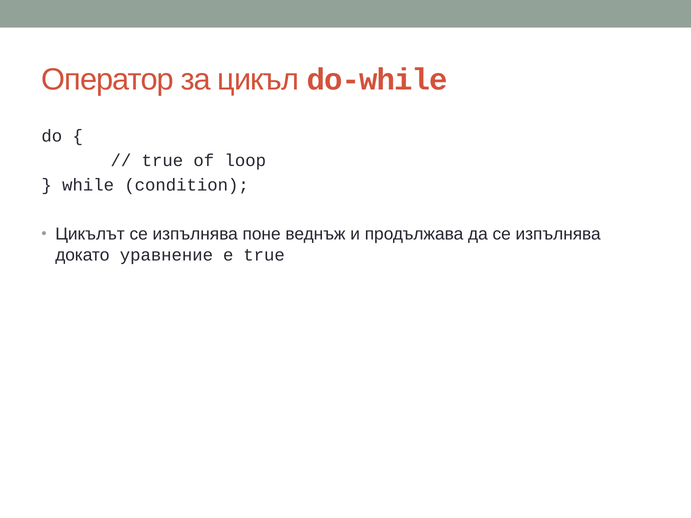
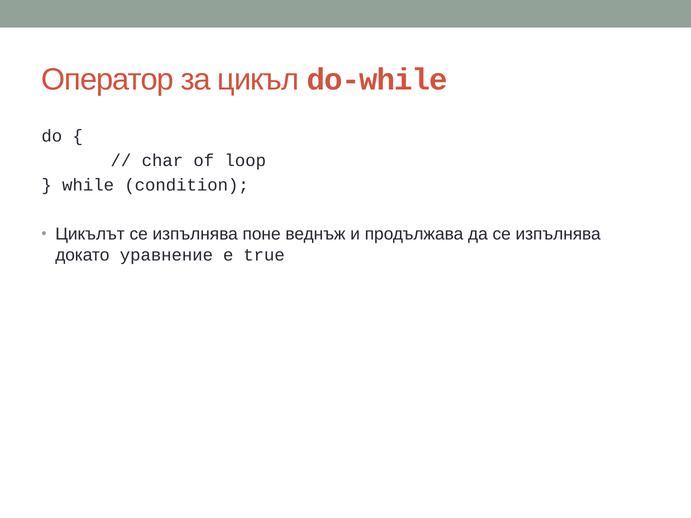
true at (162, 161): true -> char
